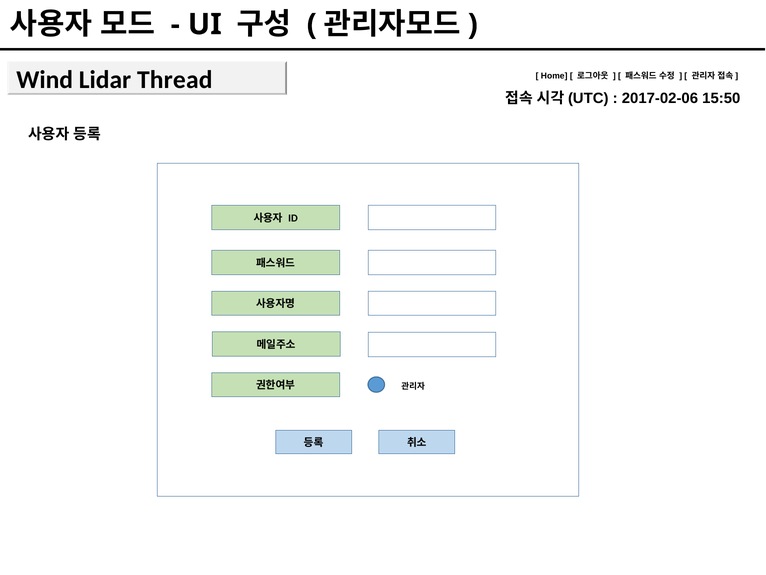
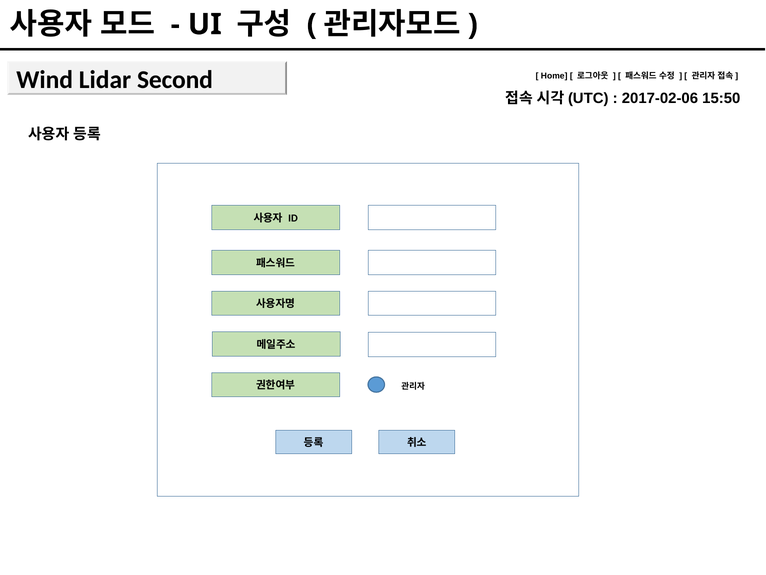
Thread: Thread -> Second
